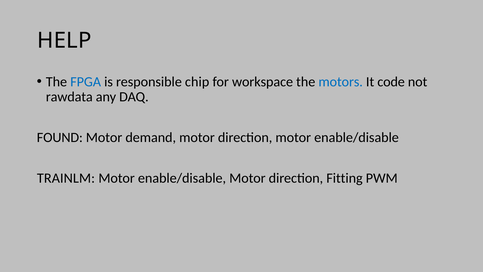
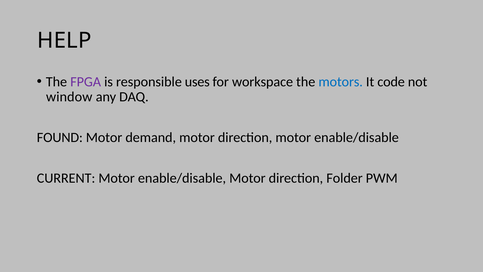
FPGA colour: blue -> purple
chip: chip -> uses
rawdata: rawdata -> window
TRAINLM: TRAINLM -> CURRENT
Fitting: Fitting -> Folder
